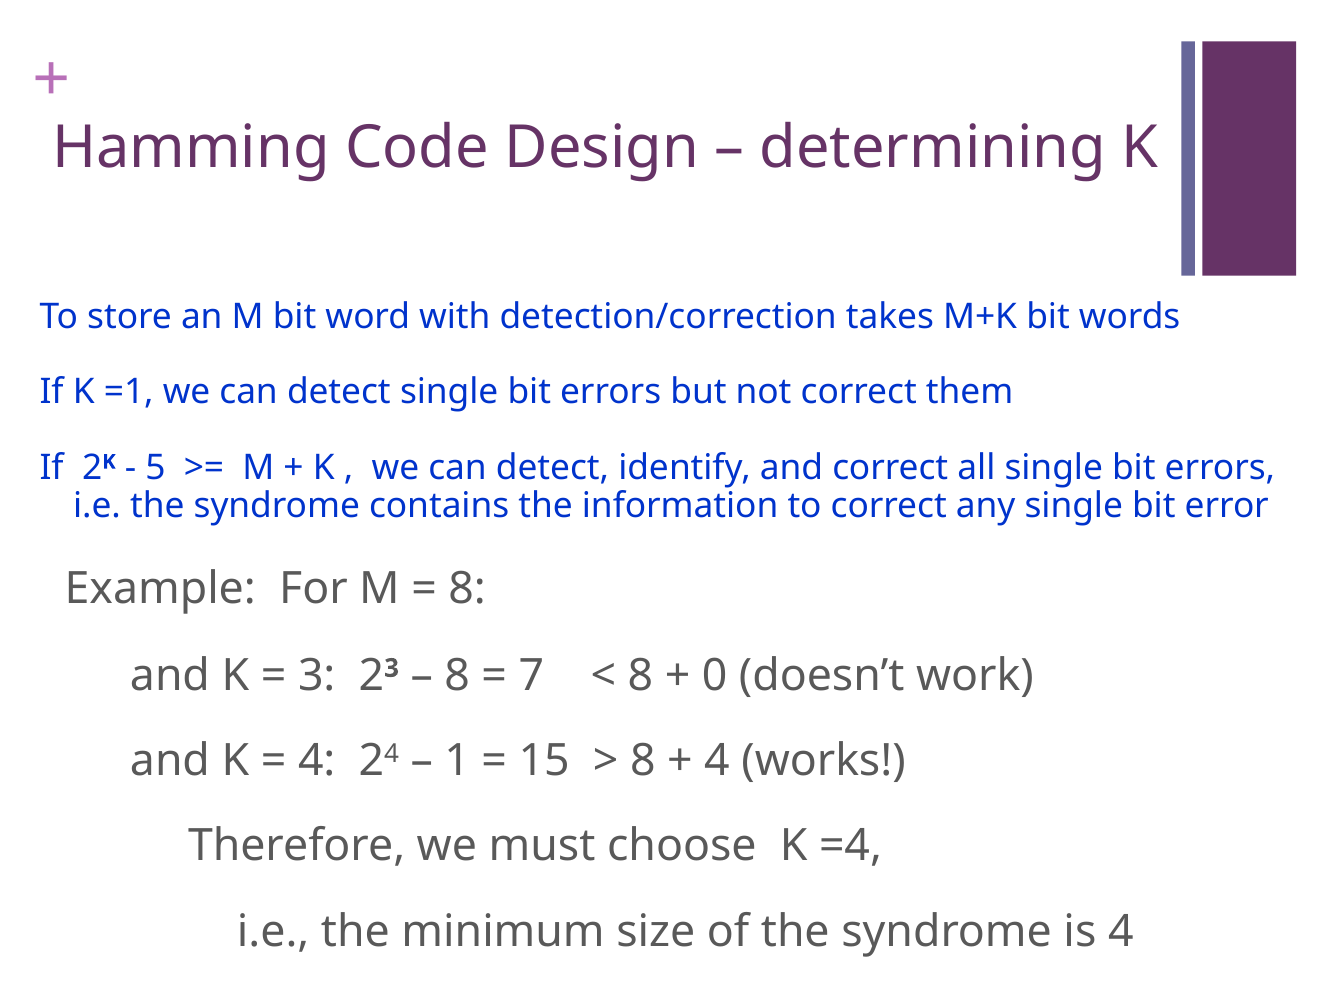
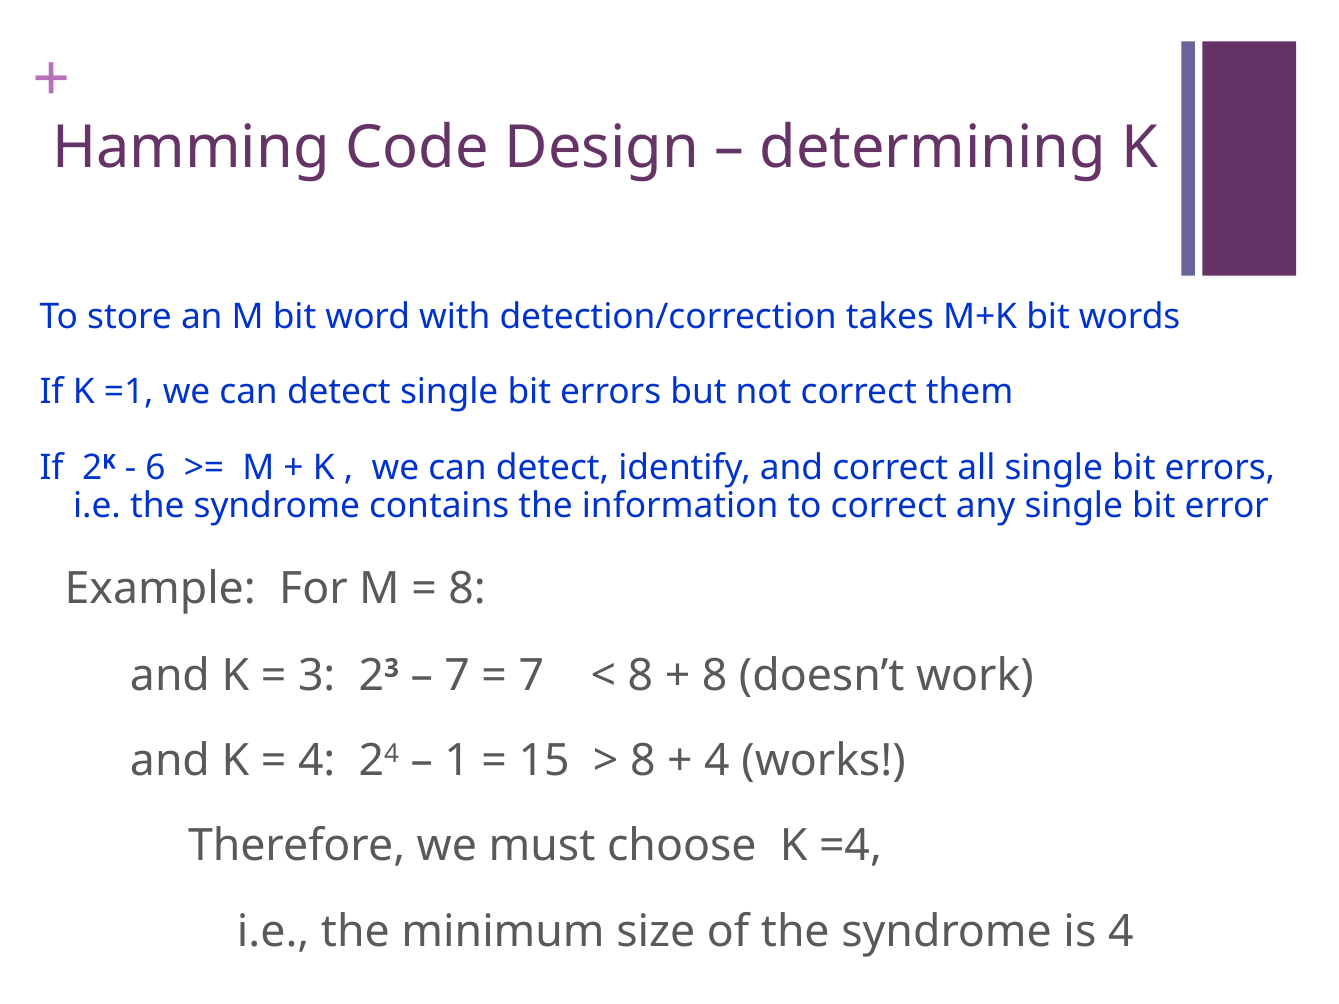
5: 5 -> 6
8 at (457, 676): 8 -> 7
0 at (715, 676): 0 -> 8
